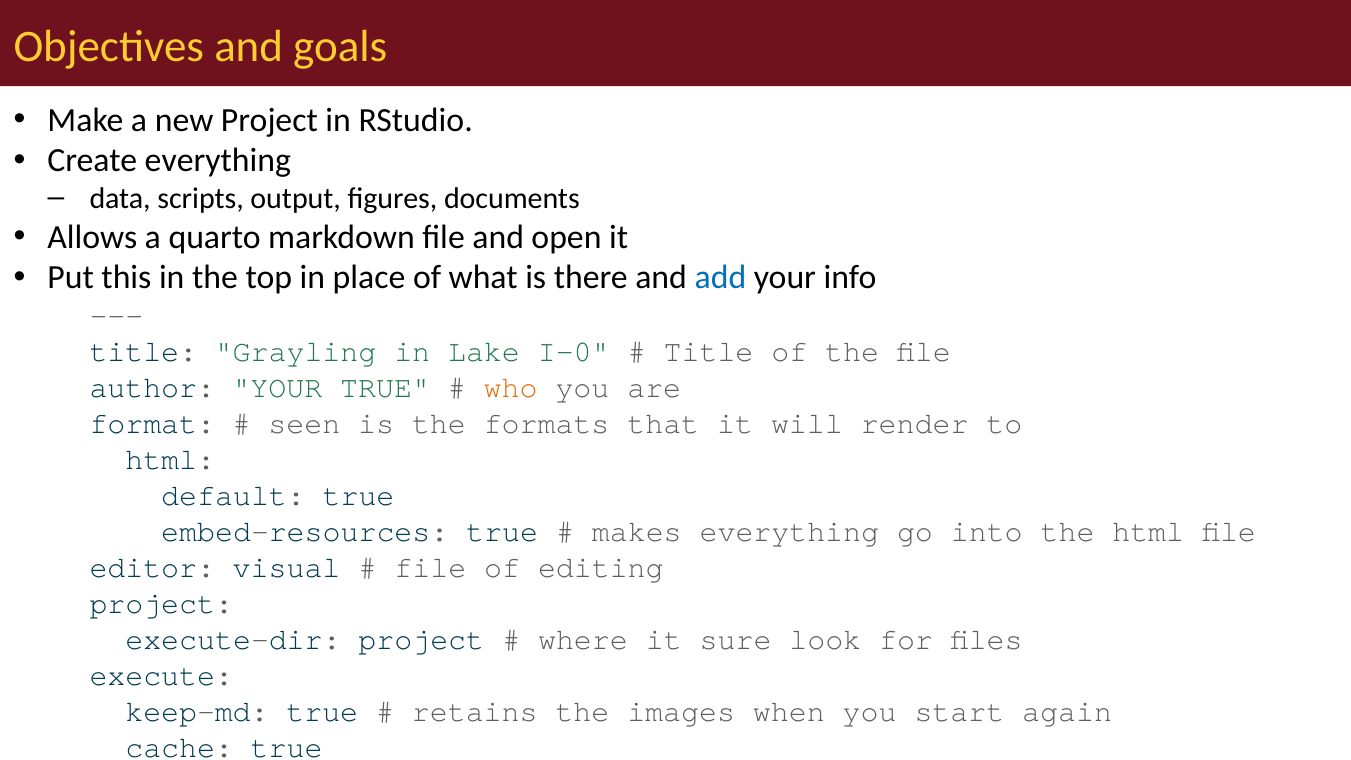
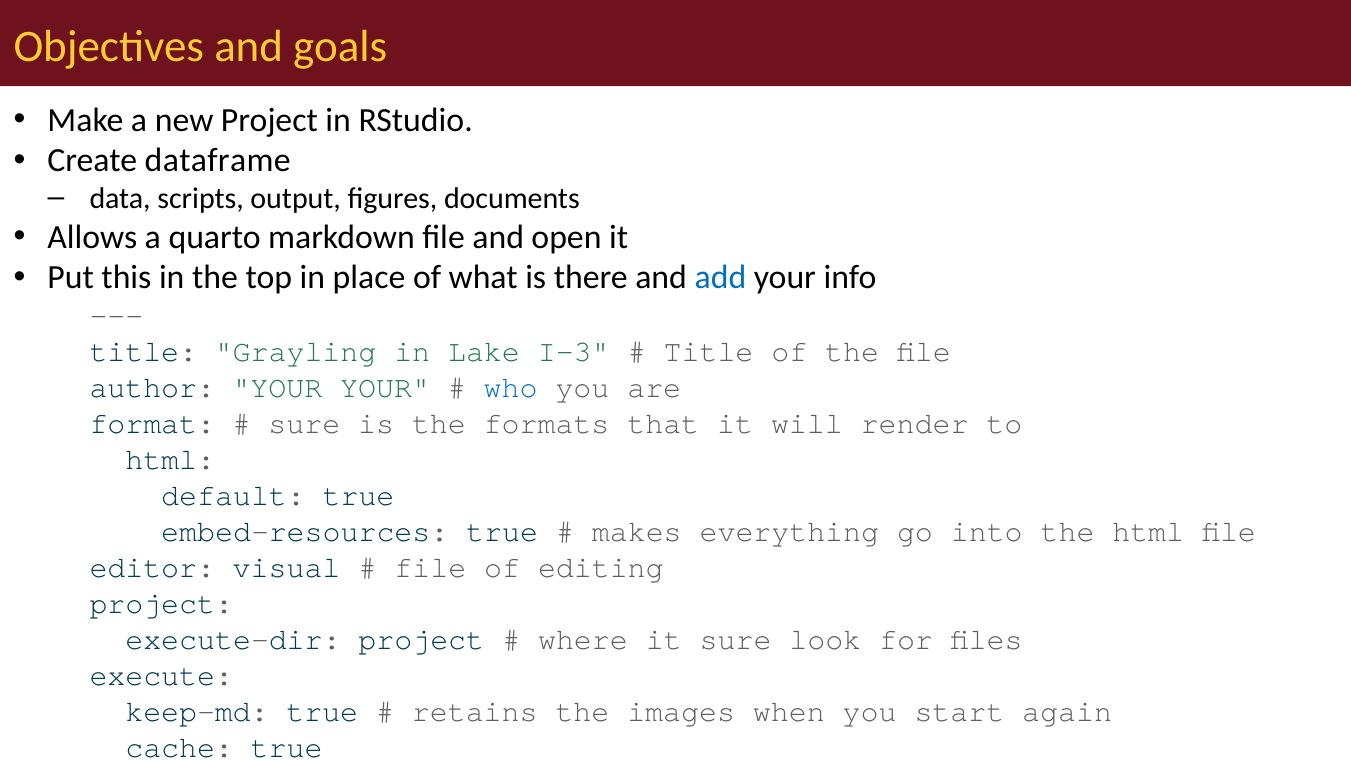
Create everything: everything -> dataframe
I-0: I-0 -> I-3
YOUR TRUE: TRUE -> YOUR
who colour: orange -> blue
seen at (304, 424): seen -> sure
